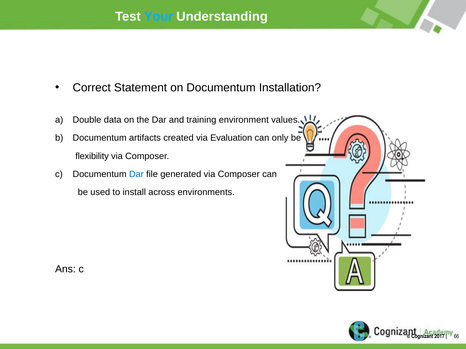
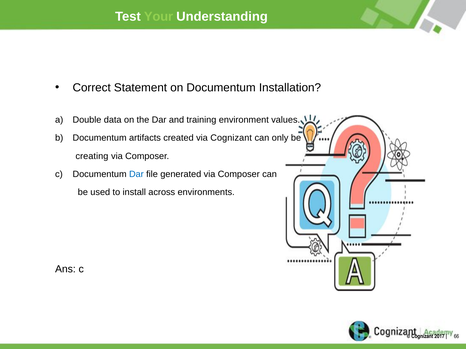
Your colour: light blue -> light green
via Evaluation: Evaluation -> Cognizant
flexibility: flexibility -> creating
